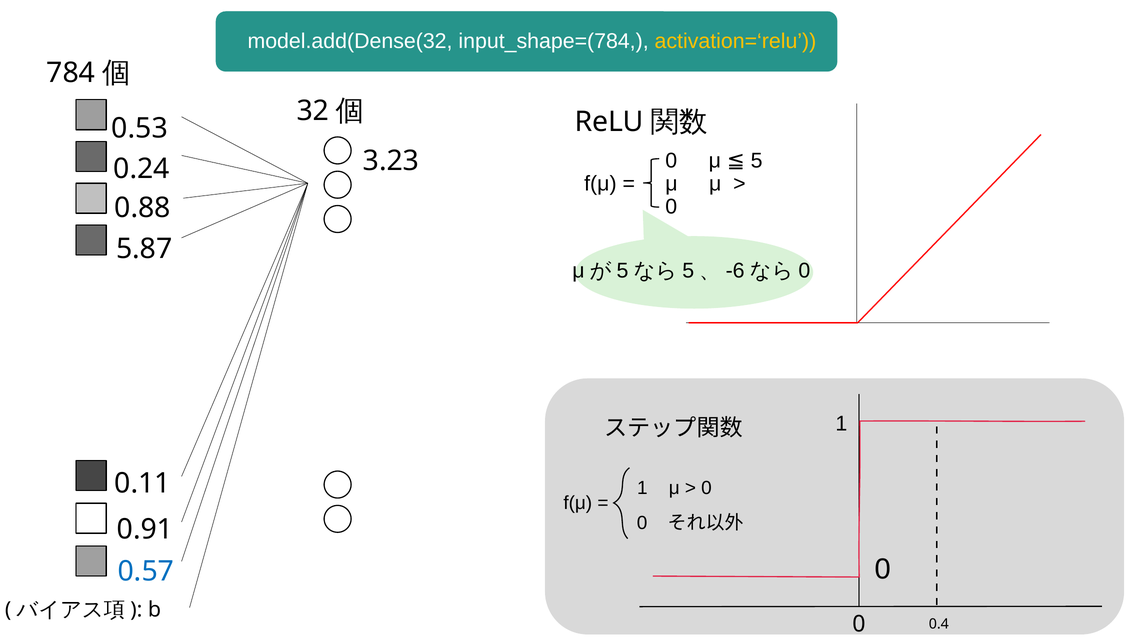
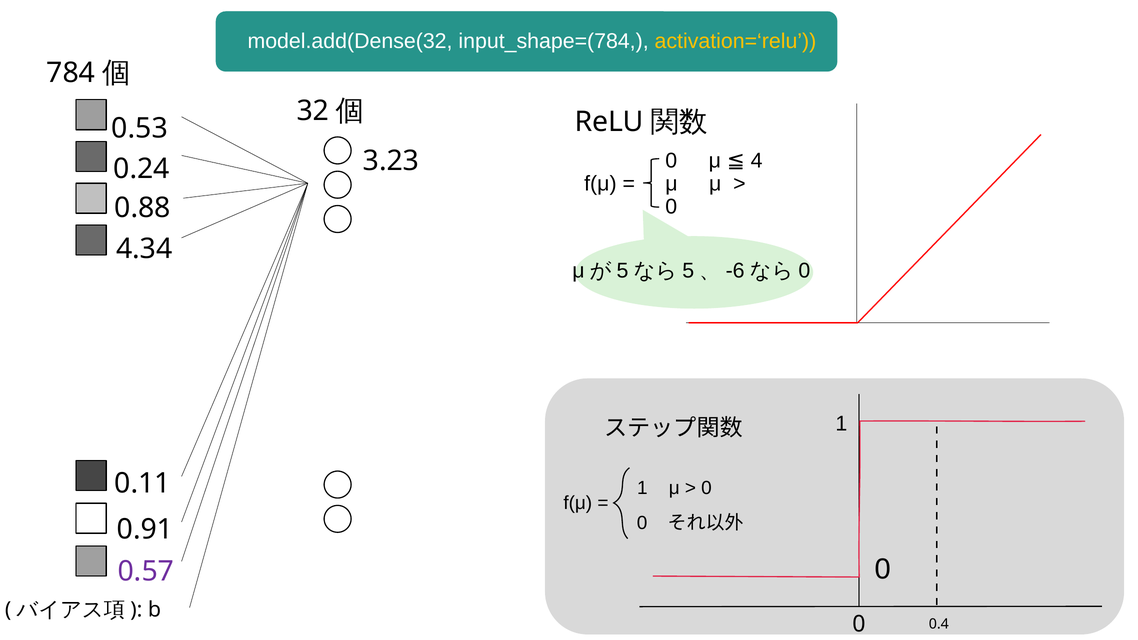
μ 5: 5 -> 4
5.87: 5.87 -> 4.34
0.57 colour: blue -> purple
